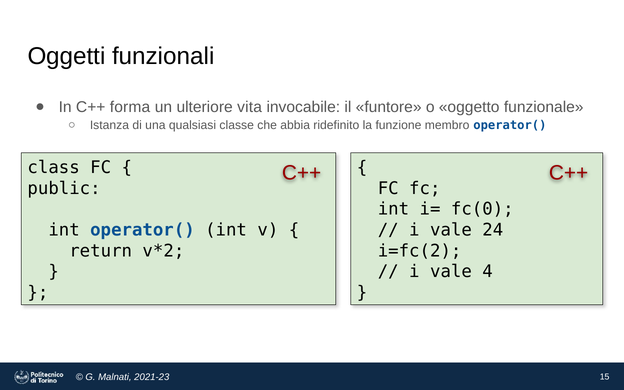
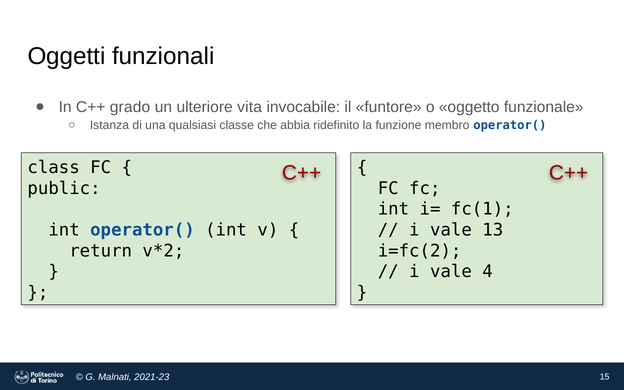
forma: forma -> grado
fc(0: fc(0 -> fc(1
24: 24 -> 13
